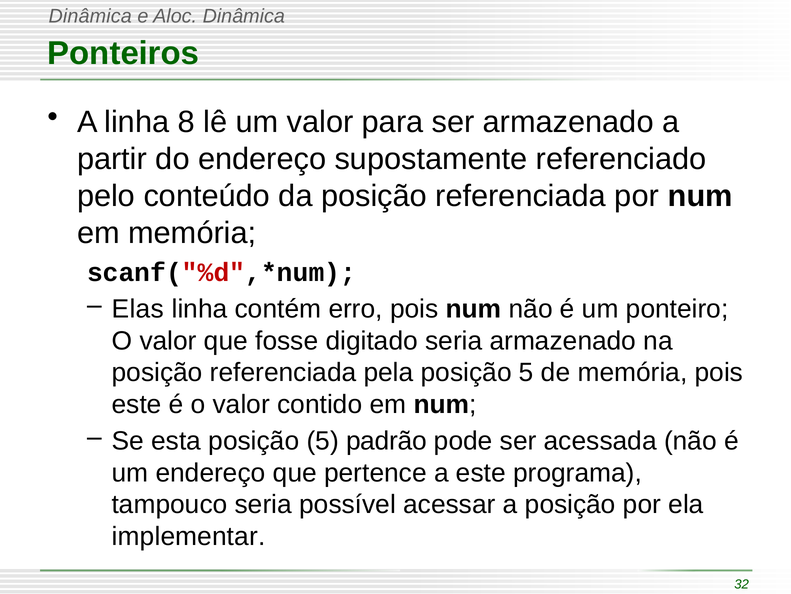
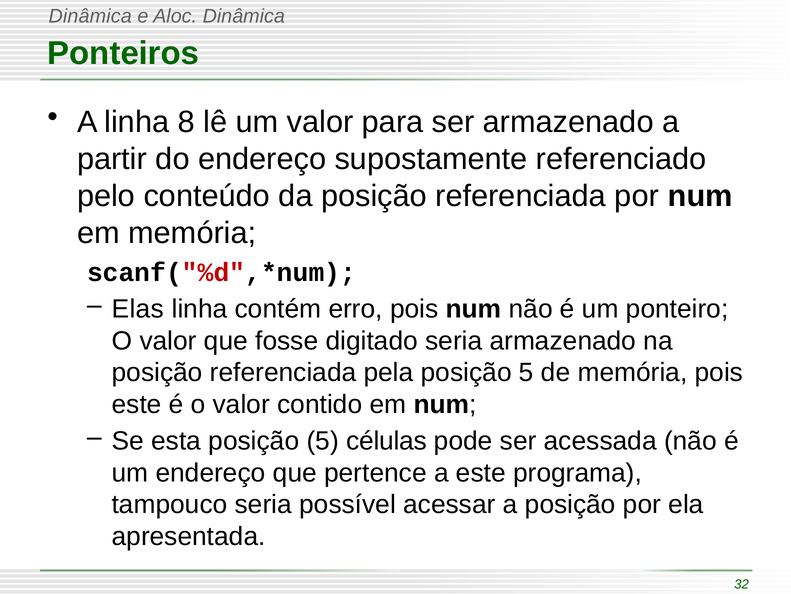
padrão: padrão -> células
implementar: implementar -> apresentada
